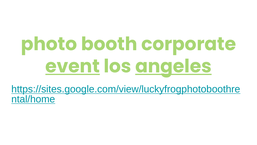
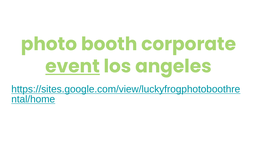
angeles underline: present -> none
